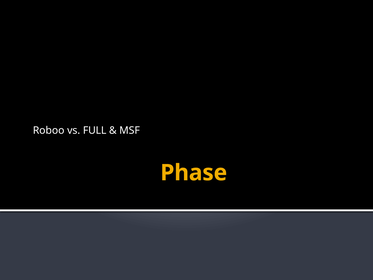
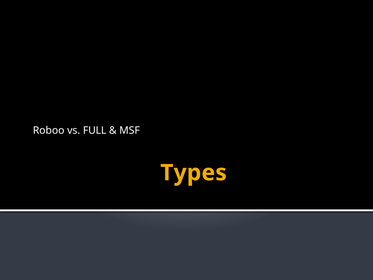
Phase: Phase -> Types
